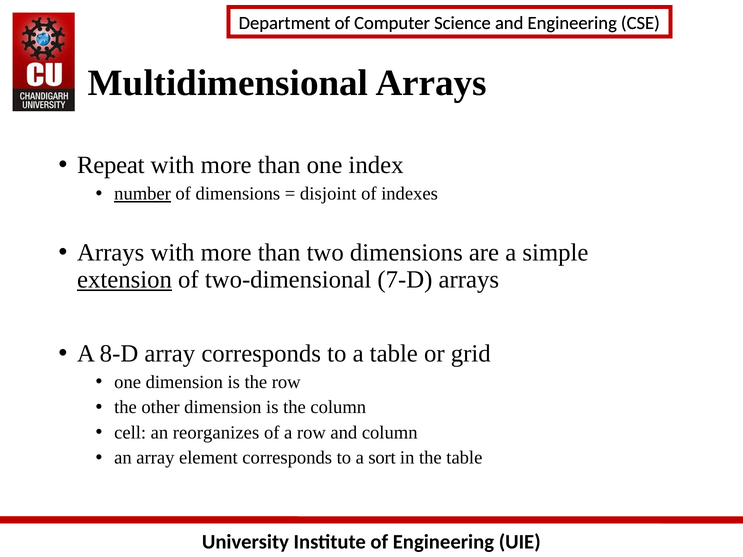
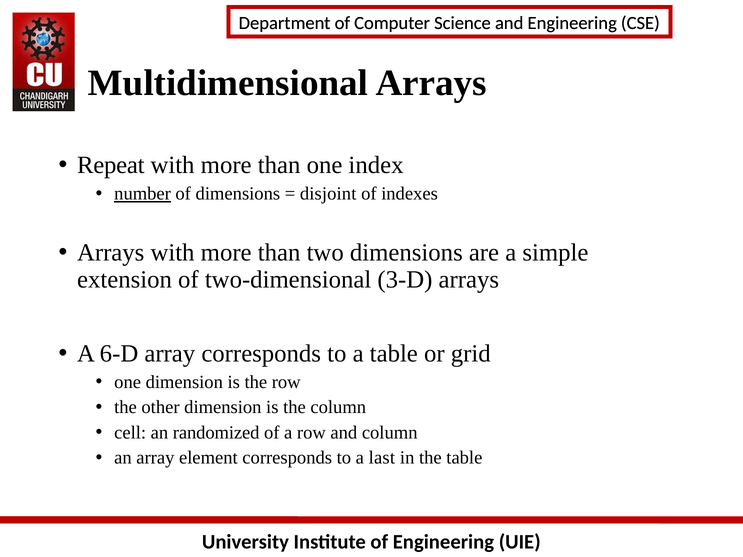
extension underline: present -> none
7-D: 7-D -> 3-D
8-D: 8-D -> 6-D
reorganizes: reorganizes -> randomized
sort: sort -> last
